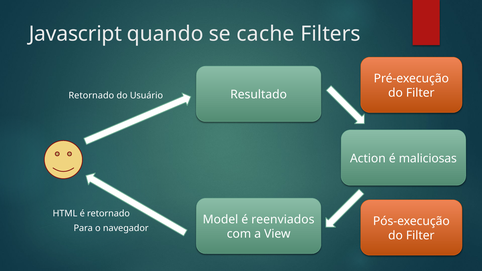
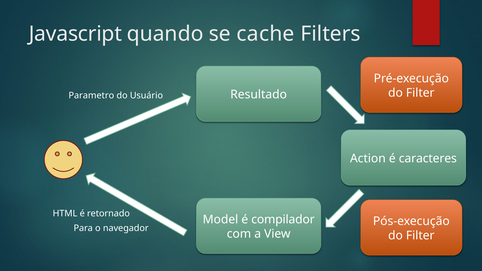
Retornado at (91, 96): Retornado -> Parametro
maliciosas: maliciosas -> caracteres
reenviados: reenviados -> compilador
